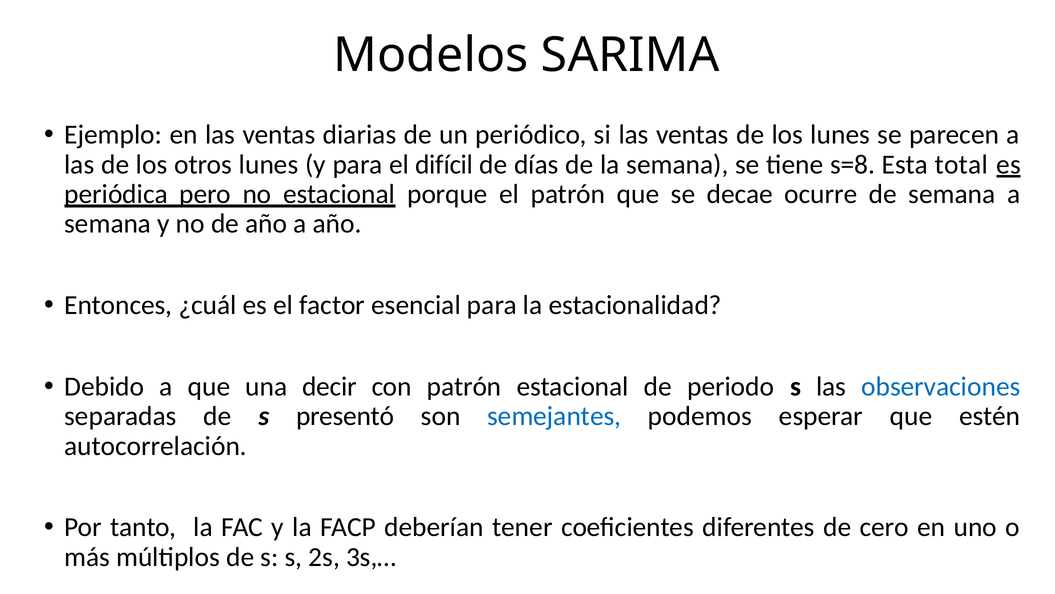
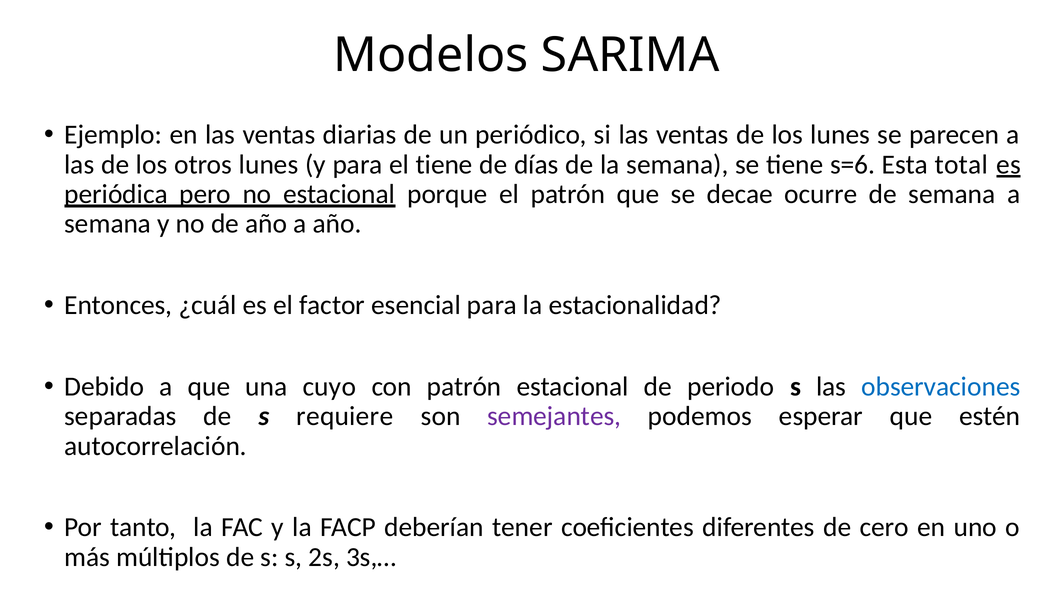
el difícil: difícil -> tiene
s=8: s=8 -> s=6
decir: decir -> cuyo
presentó: presentó -> requiere
semejantes colour: blue -> purple
